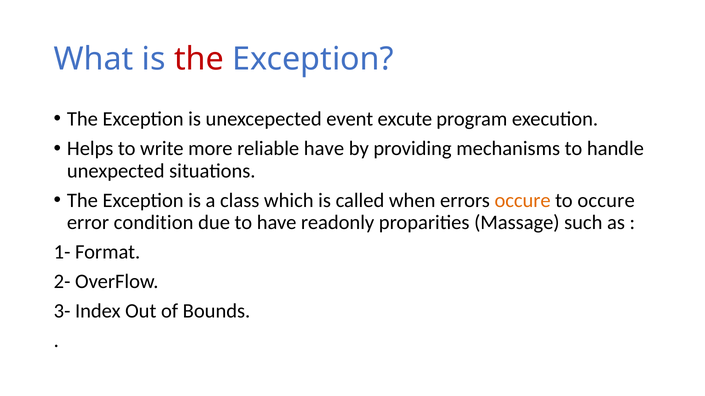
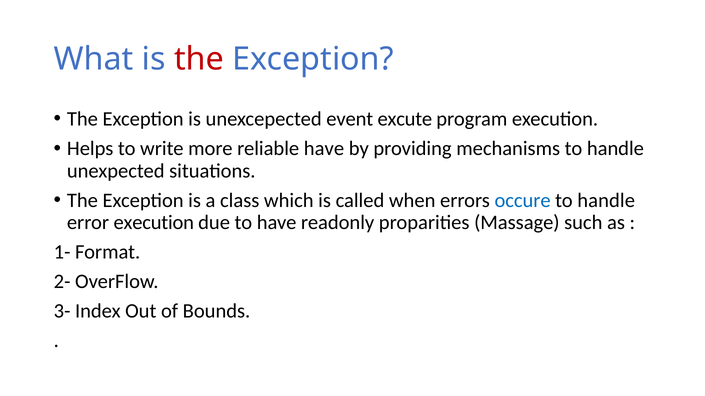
occure at (523, 201) colour: orange -> blue
occure at (606, 201): occure -> handle
error condition: condition -> execution
